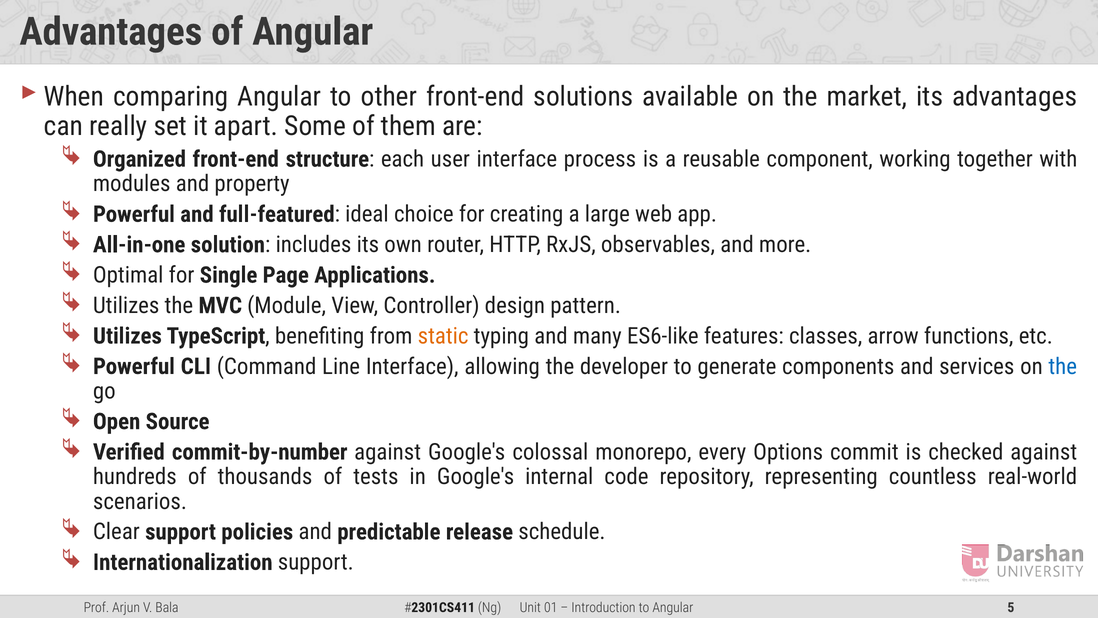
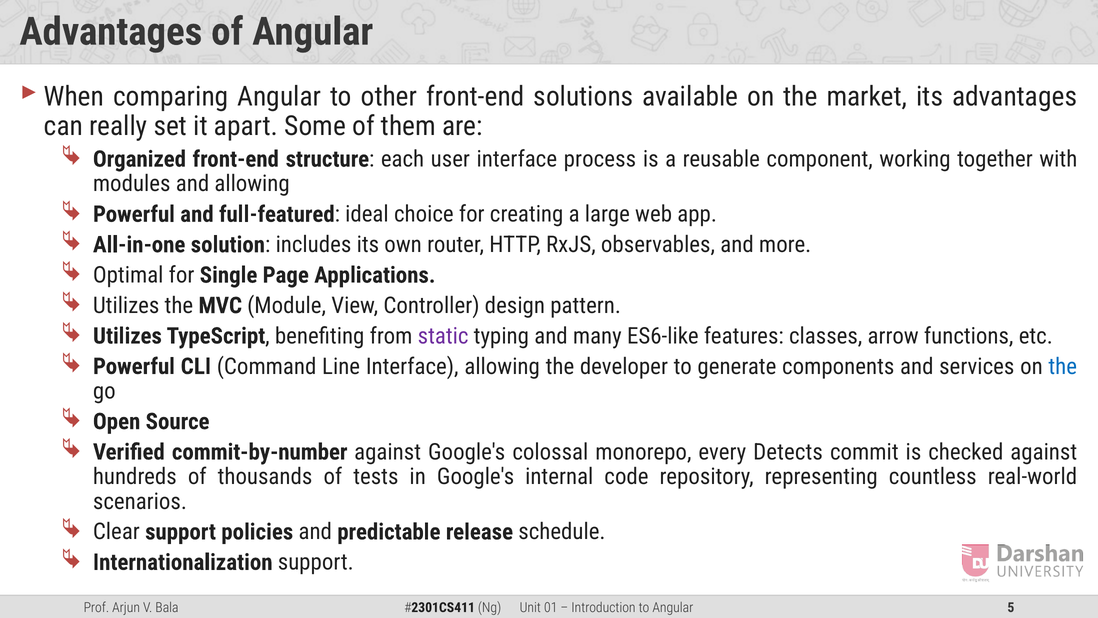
and property: property -> allowing
static colour: orange -> purple
Options: Options -> Detects
